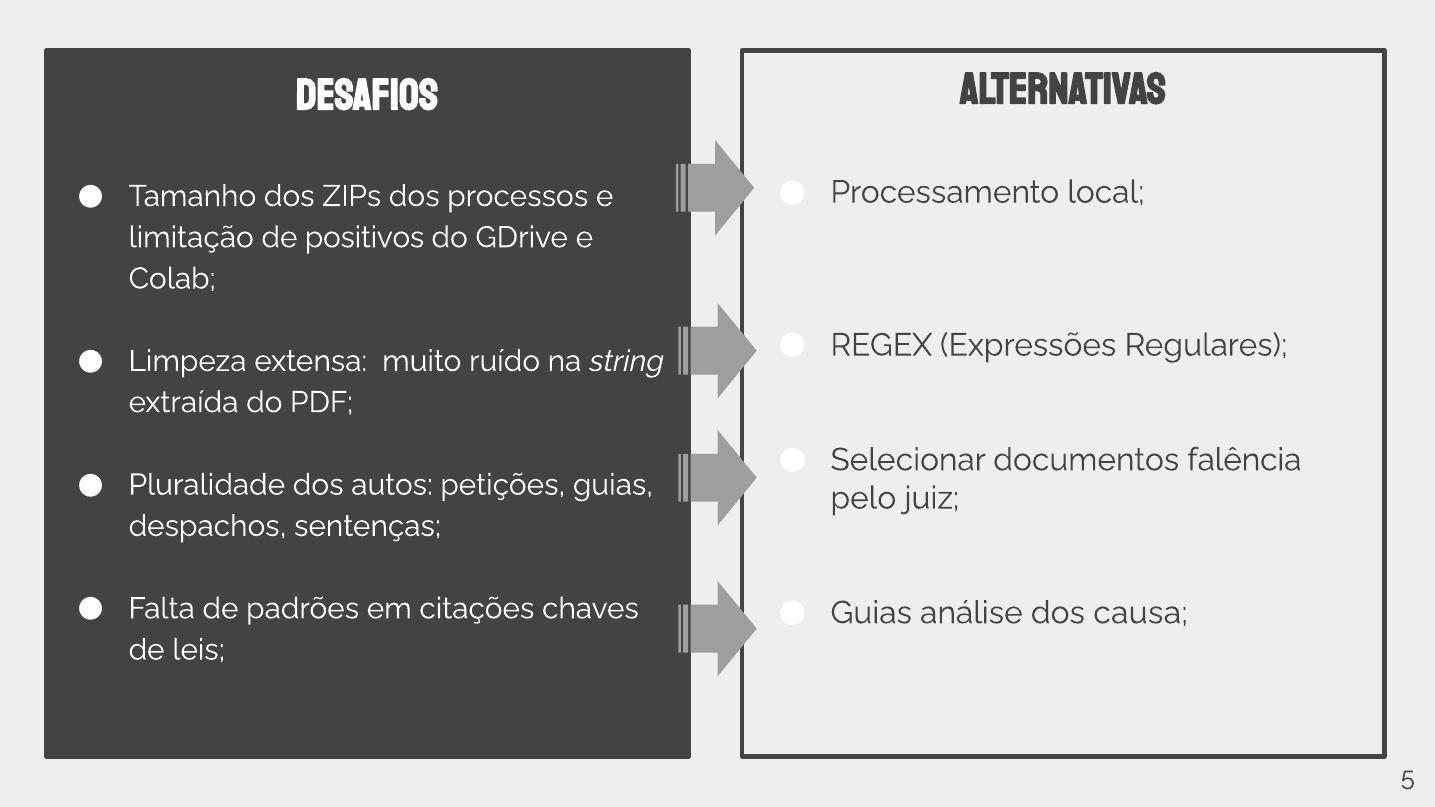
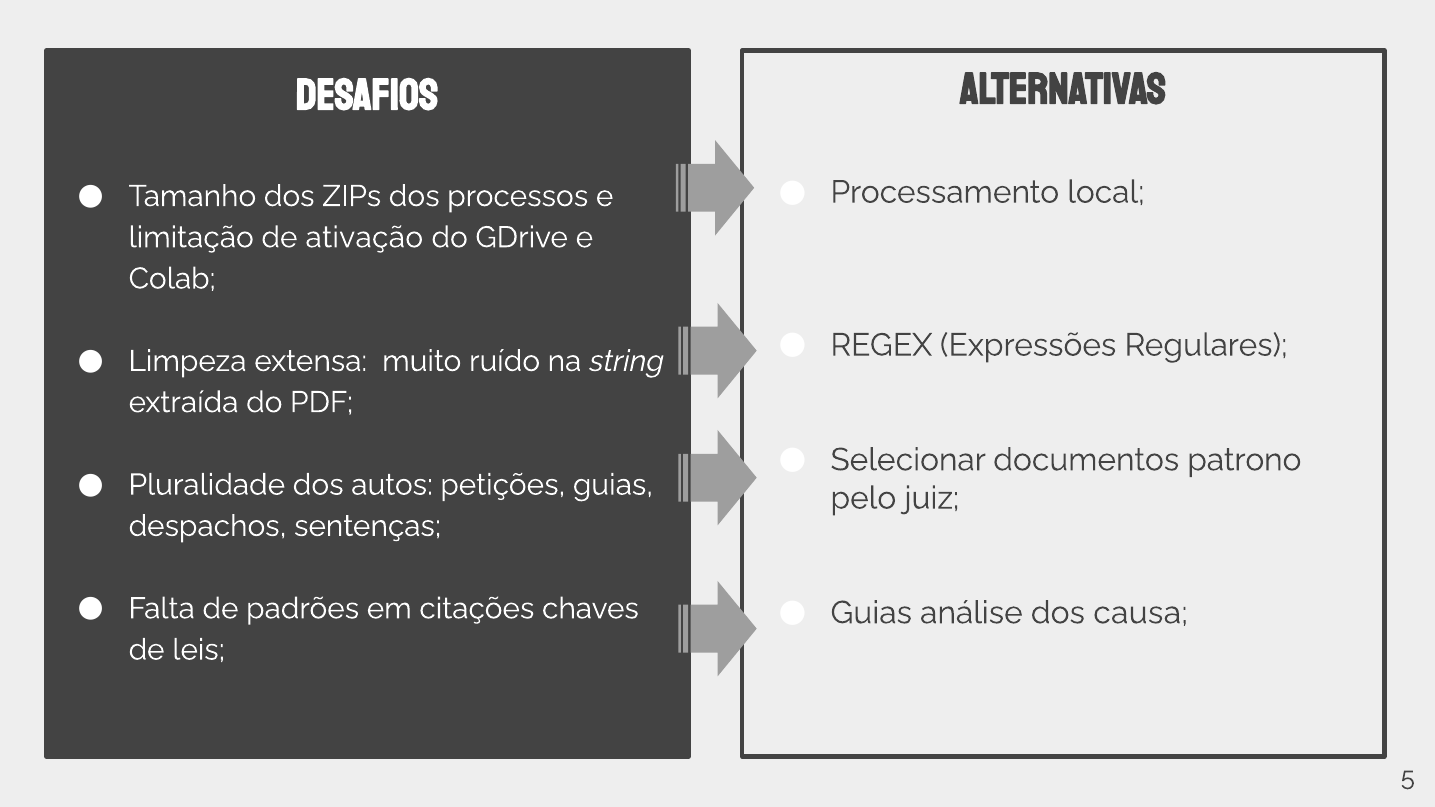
positivos: positivos -> ativação
falência: falência -> patrono
